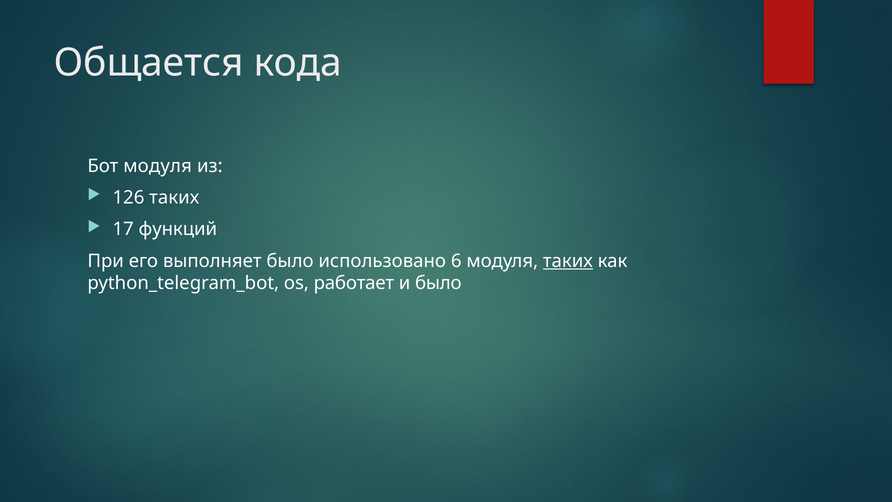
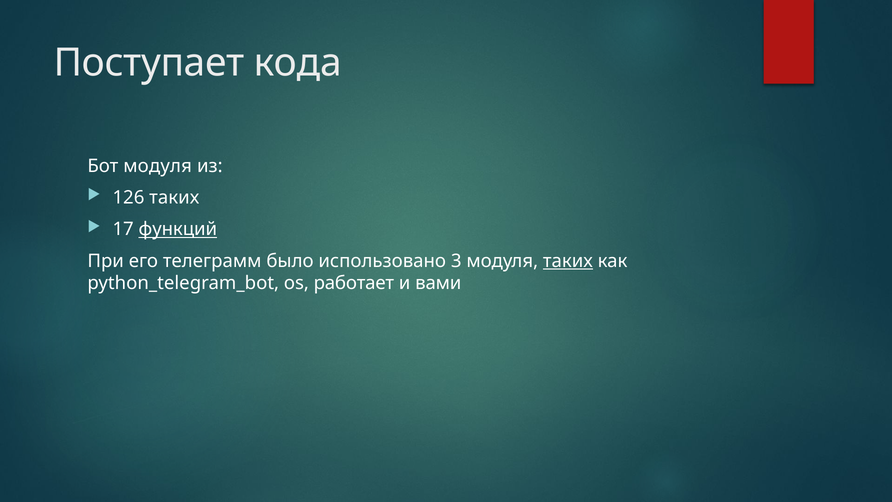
Общается: Общается -> Поступает
функций underline: none -> present
выполняет: выполняет -> телеграмм
6: 6 -> 3
и было: было -> вами
